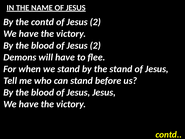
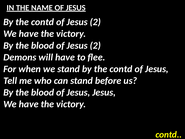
stand by the stand: stand -> contd
